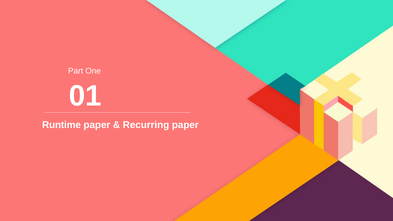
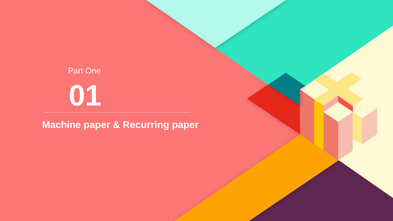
Runtime: Runtime -> Machine
